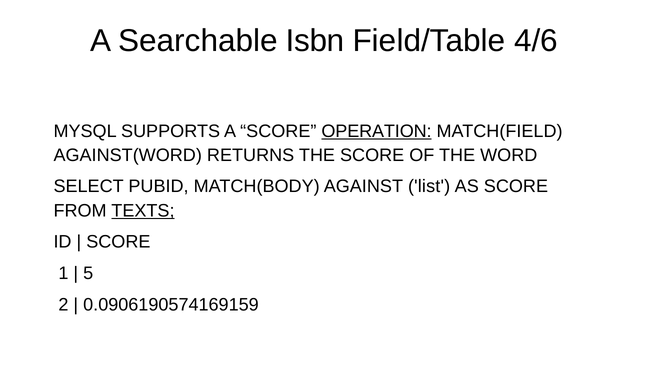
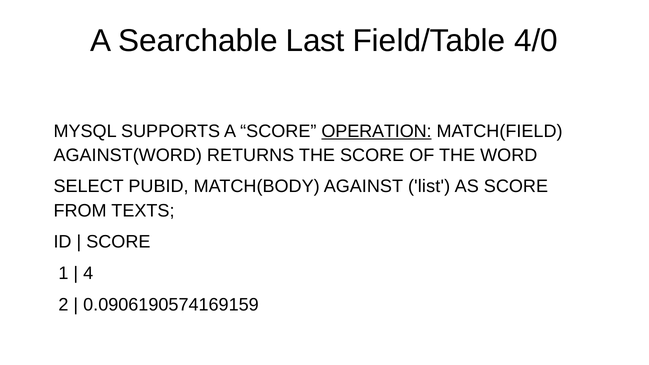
Isbn: Isbn -> Last
4/6: 4/6 -> 4/0
TEXTS underline: present -> none
5: 5 -> 4
